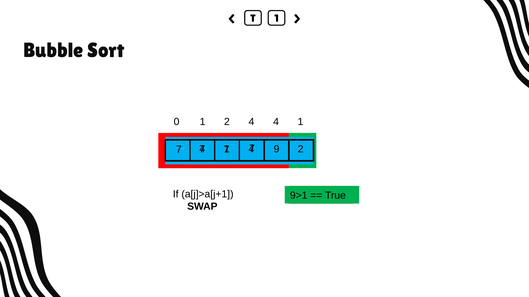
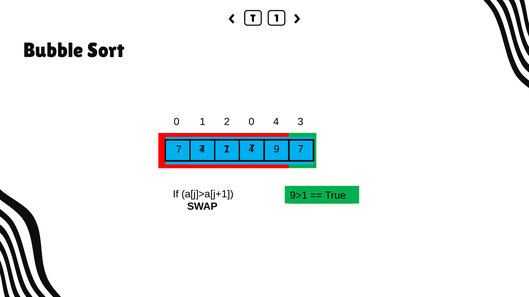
2 4: 4 -> 0
1 at (300, 122): 1 -> 3
2 at (301, 149): 2 -> 7
